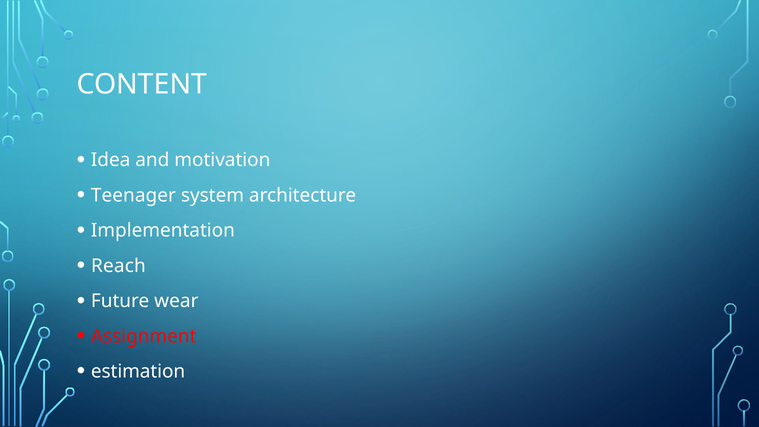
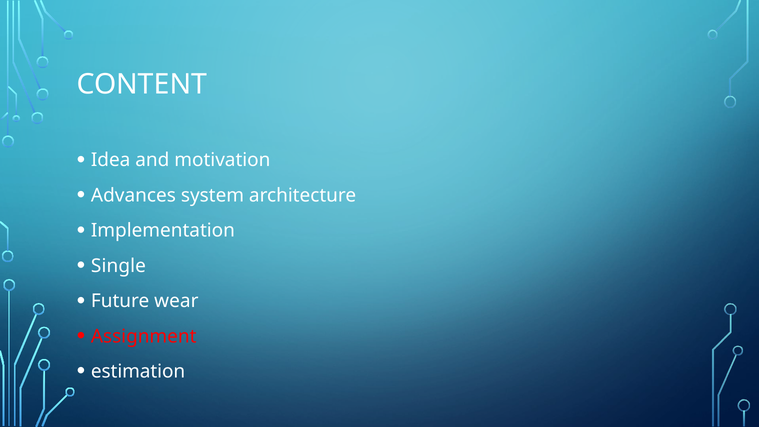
Teenager: Teenager -> Advances
Reach: Reach -> Single
